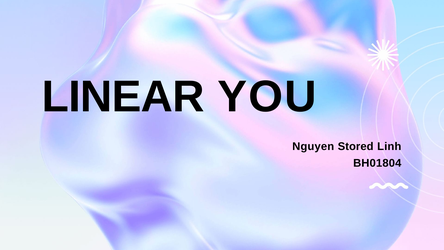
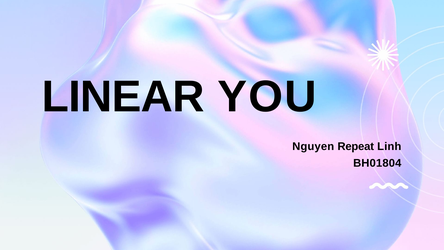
Stored: Stored -> Repeat
